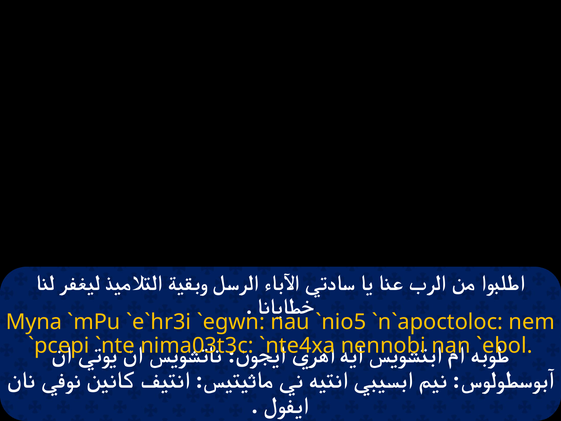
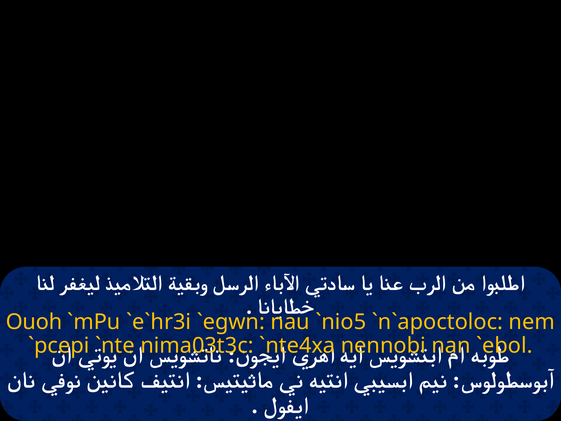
Myna: Myna -> Ouoh
